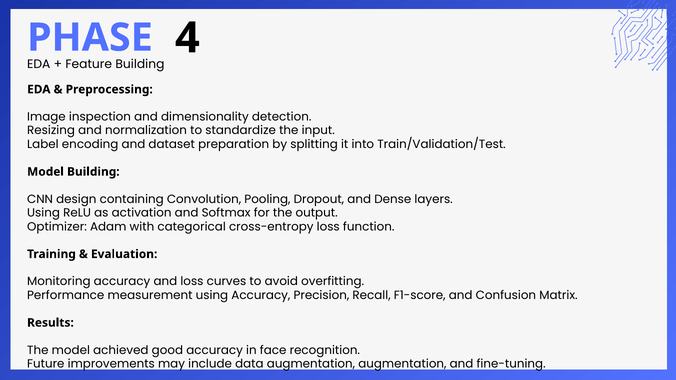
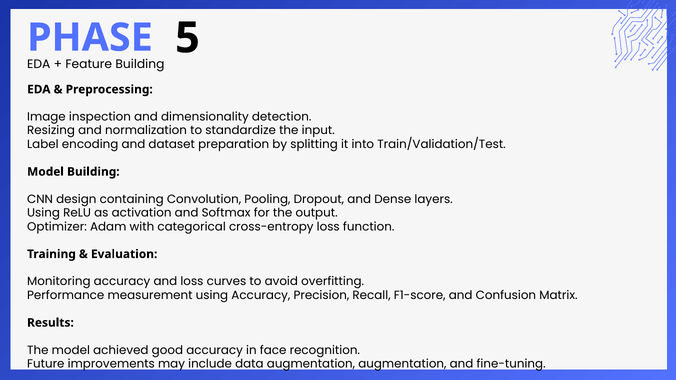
4: 4 -> 5
